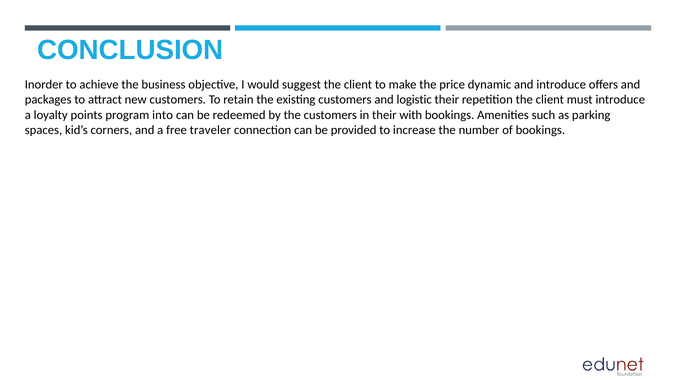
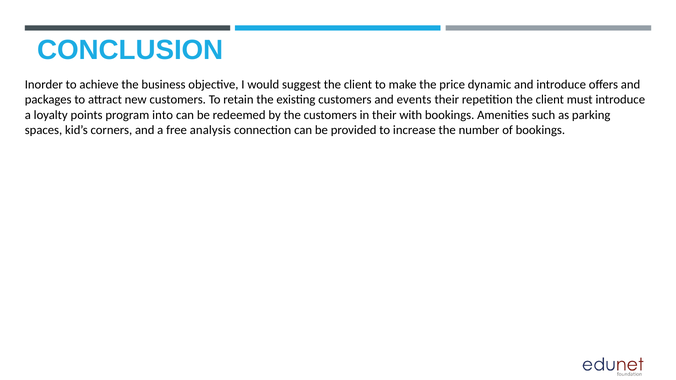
logistic: logistic -> events
traveler: traveler -> analysis
